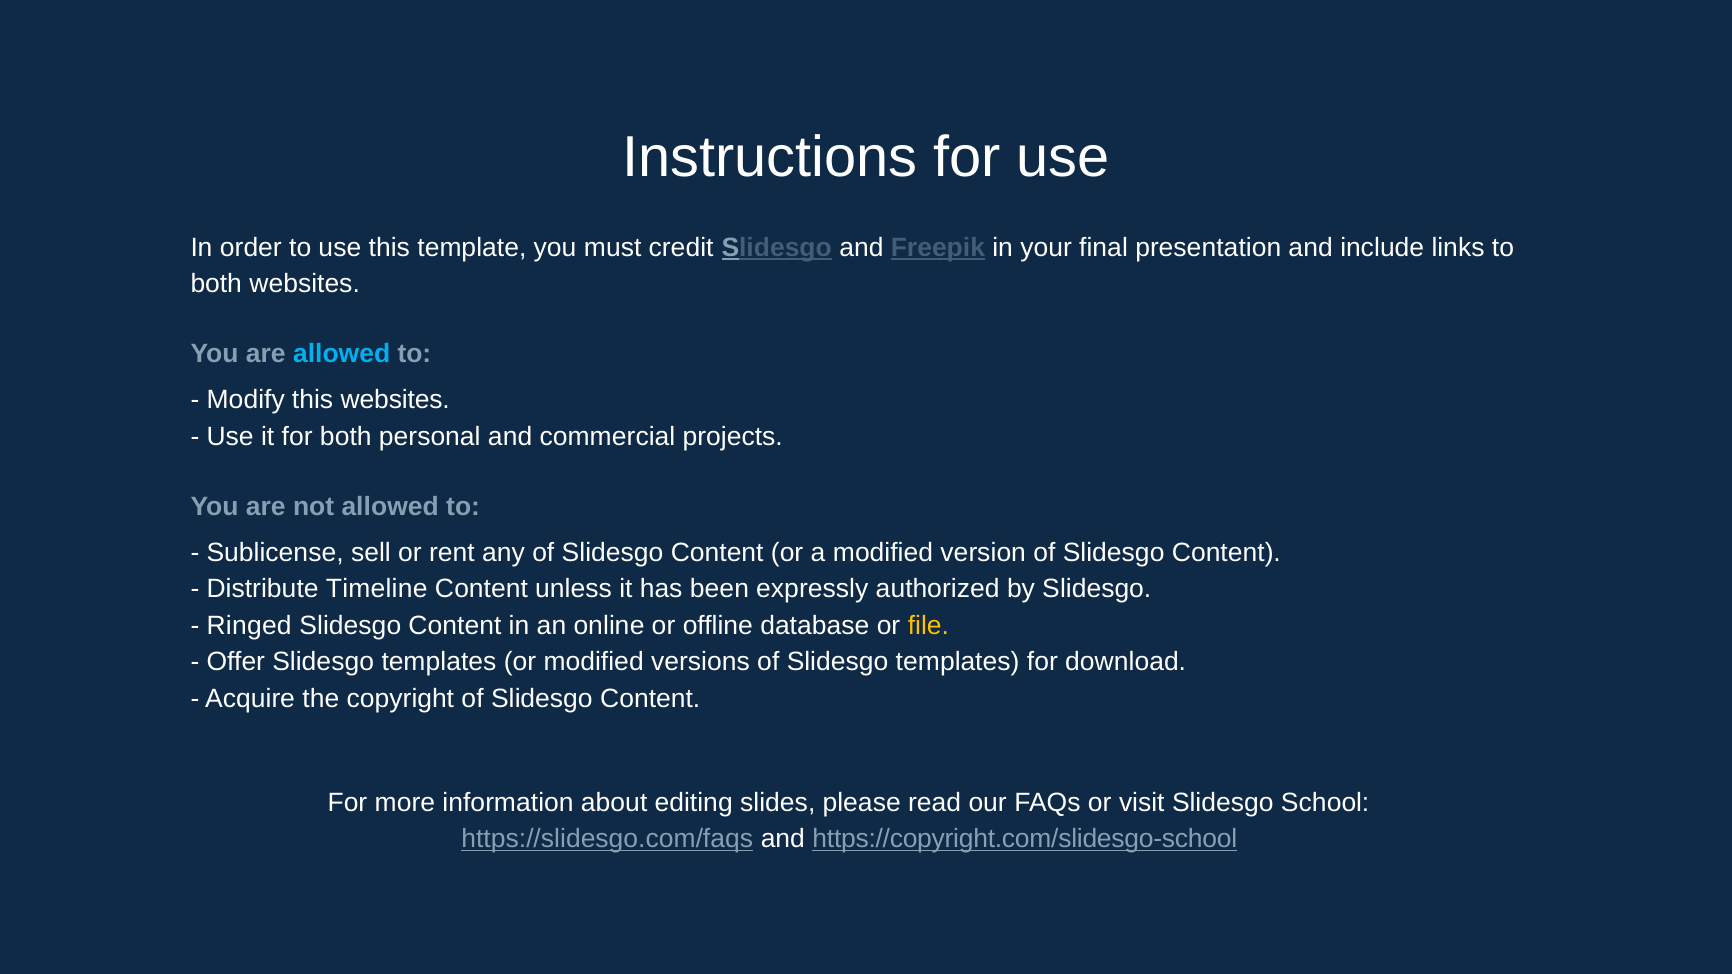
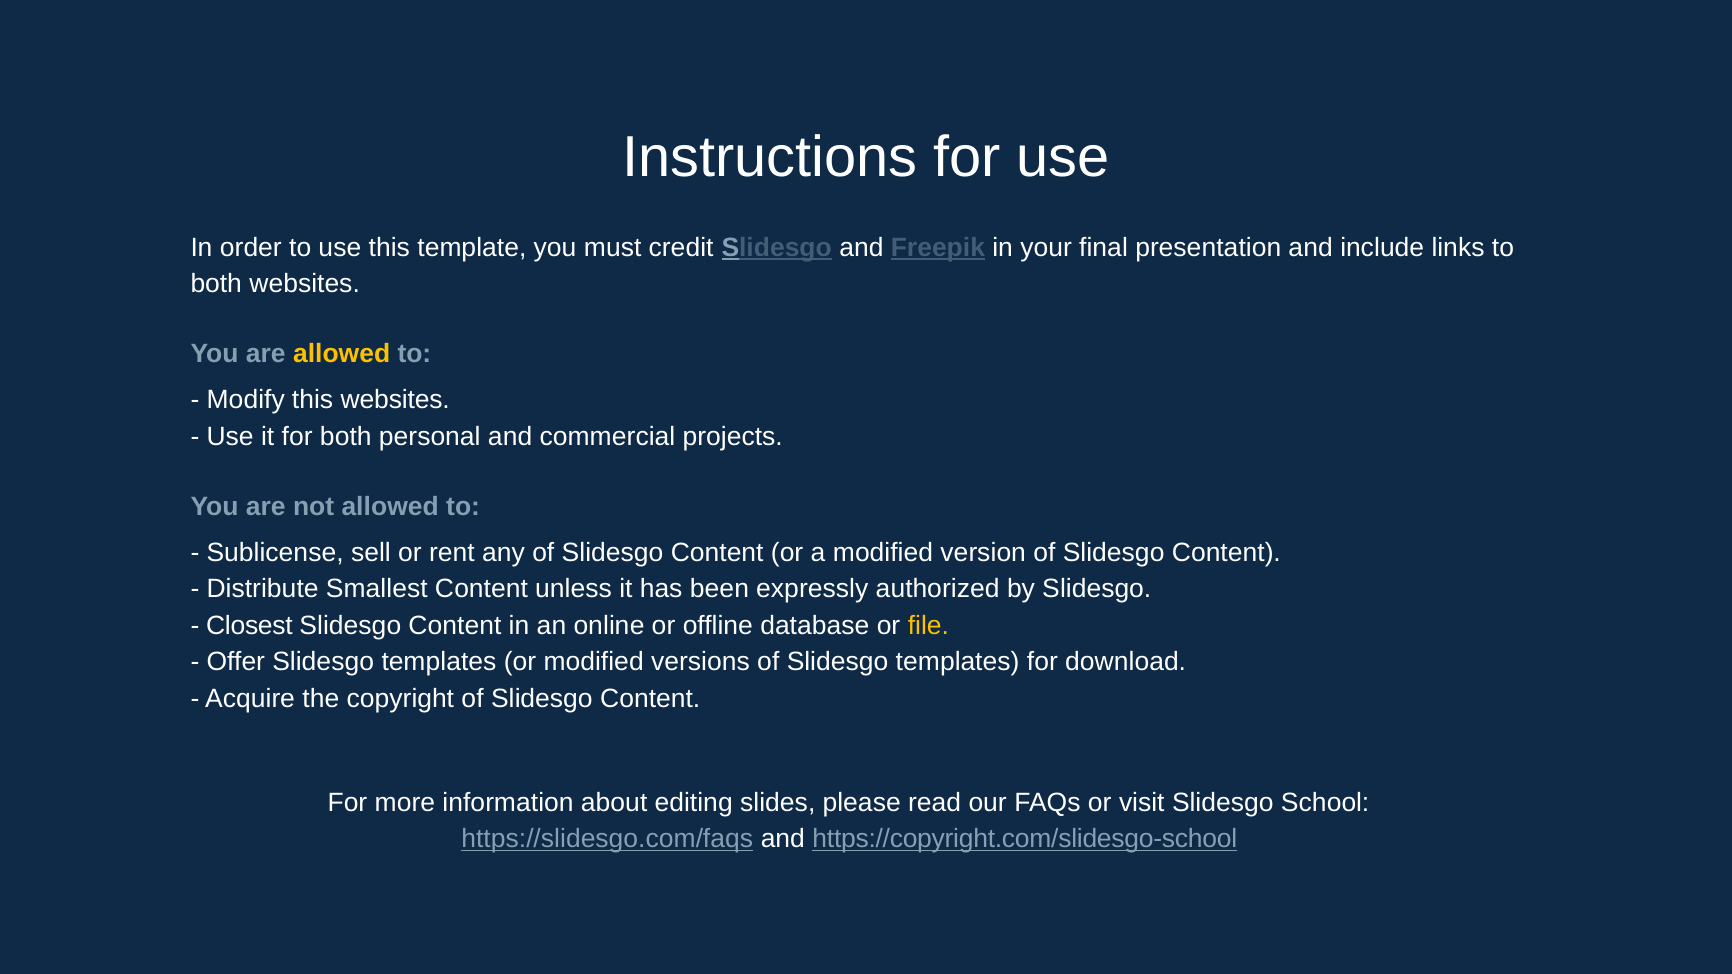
allowed at (342, 354) colour: light blue -> yellow
Timeline: Timeline -> Smallest
Ringed: Ringed -> Closest
